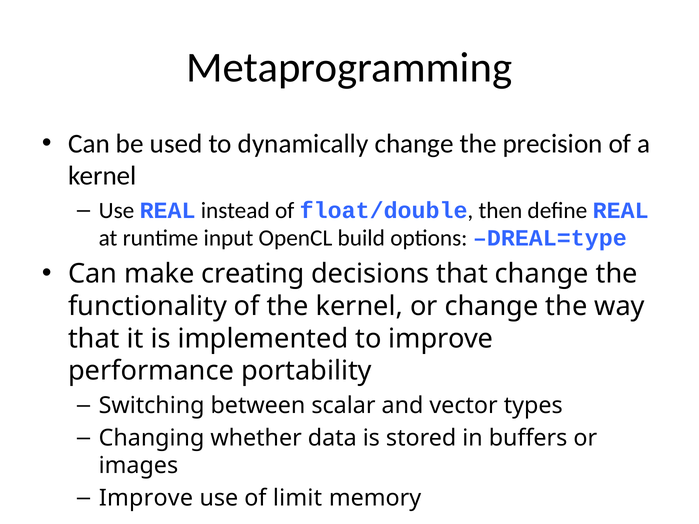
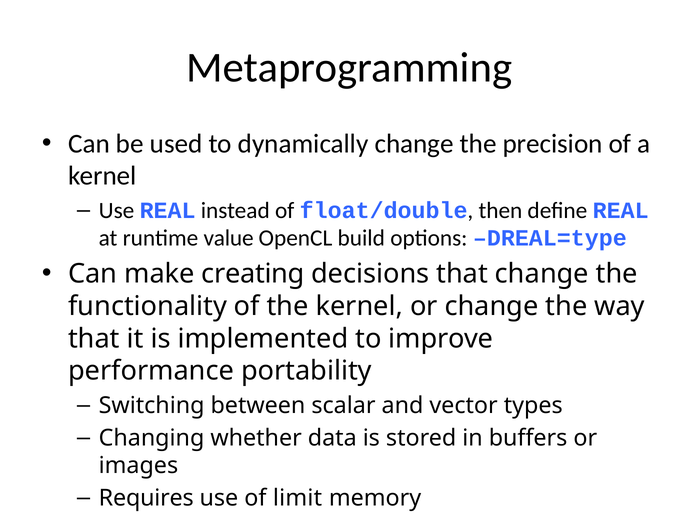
input: input -> value
Improve at (146, 498): Improve -> Requires
